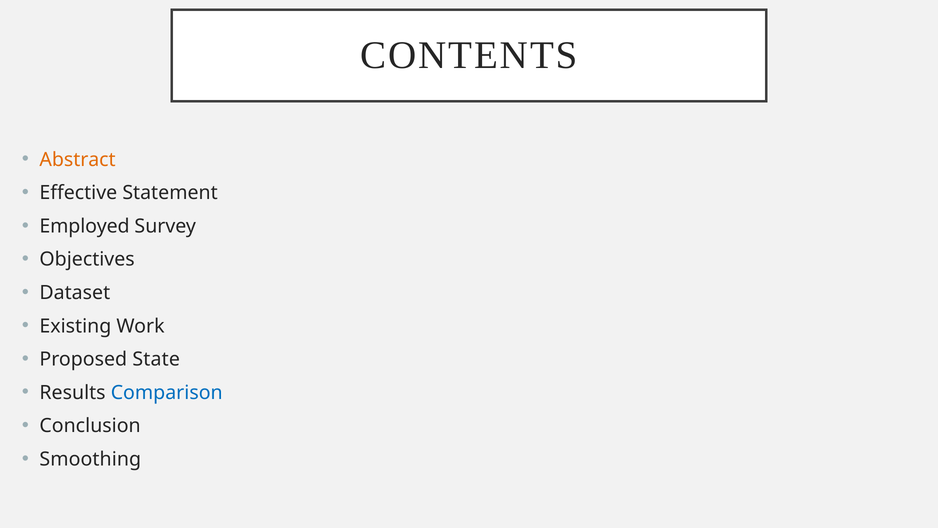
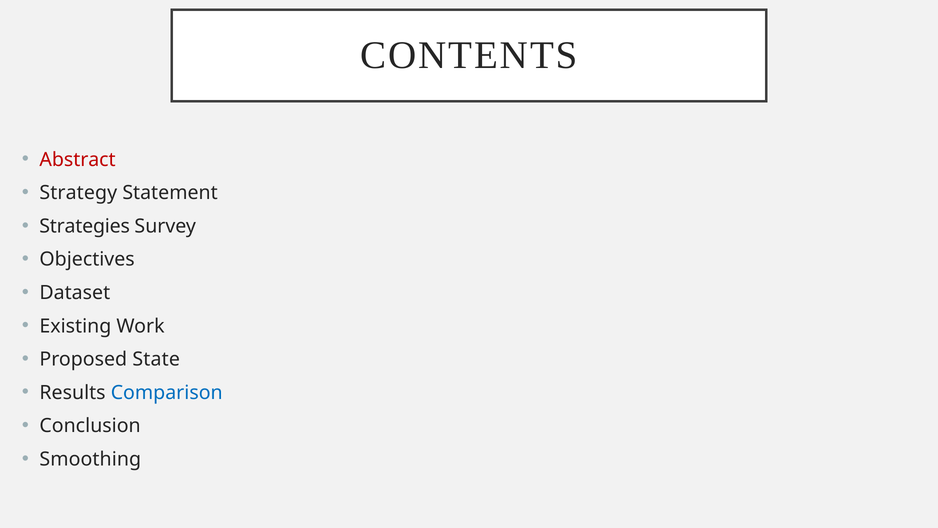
Abstract colour: orange -> red
Effective: Effective -> Strategy
Employed: Employed -> Strategies
